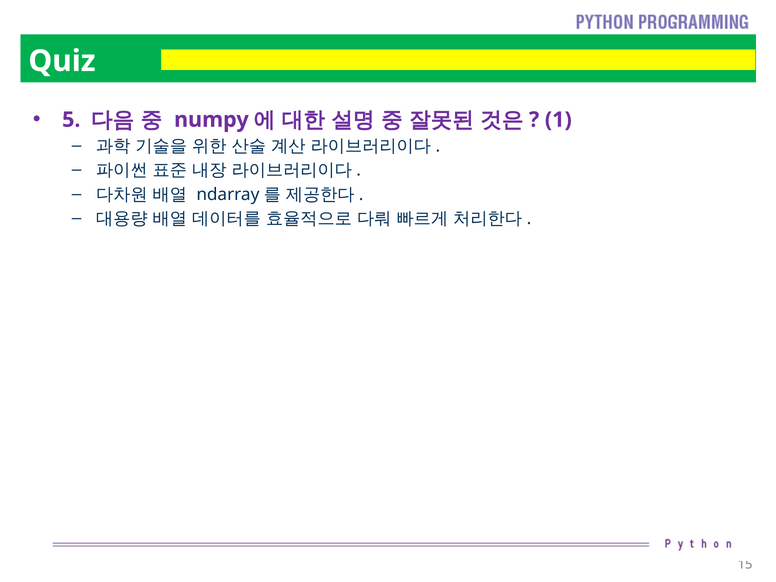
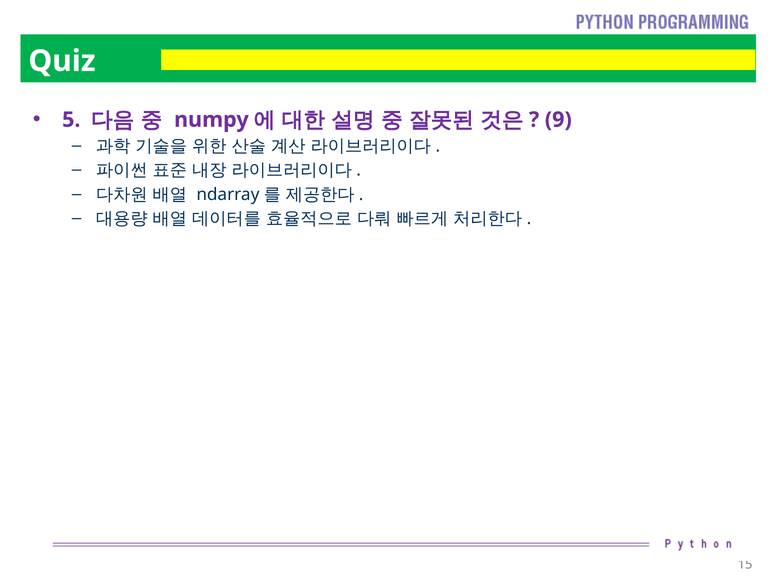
1: 1 -> 9
